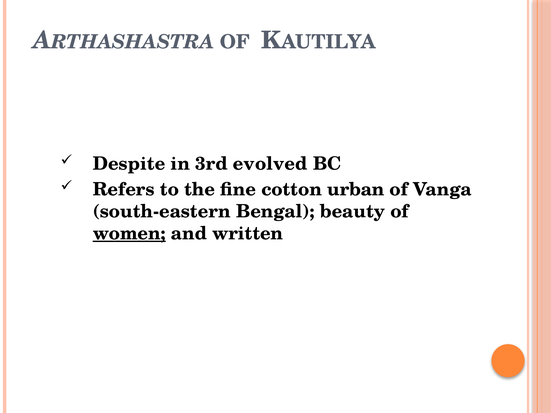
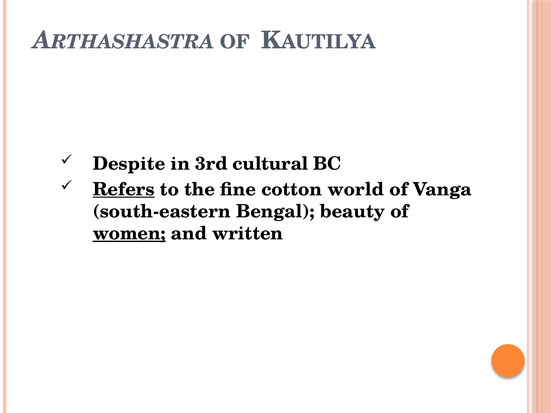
evolved: evolved -> cultural
Refers underline: none -> present
urban: urban -> world
